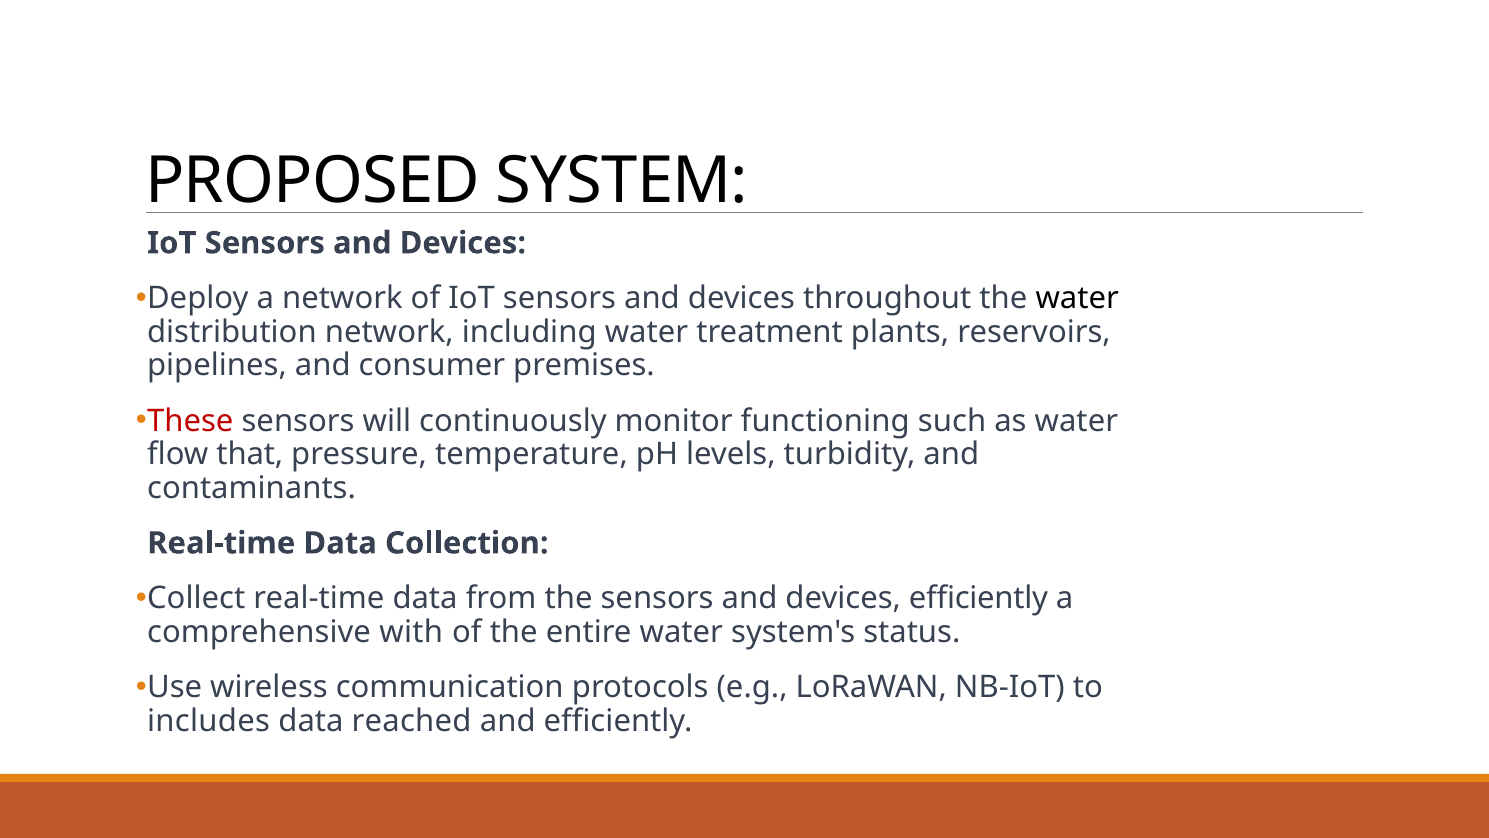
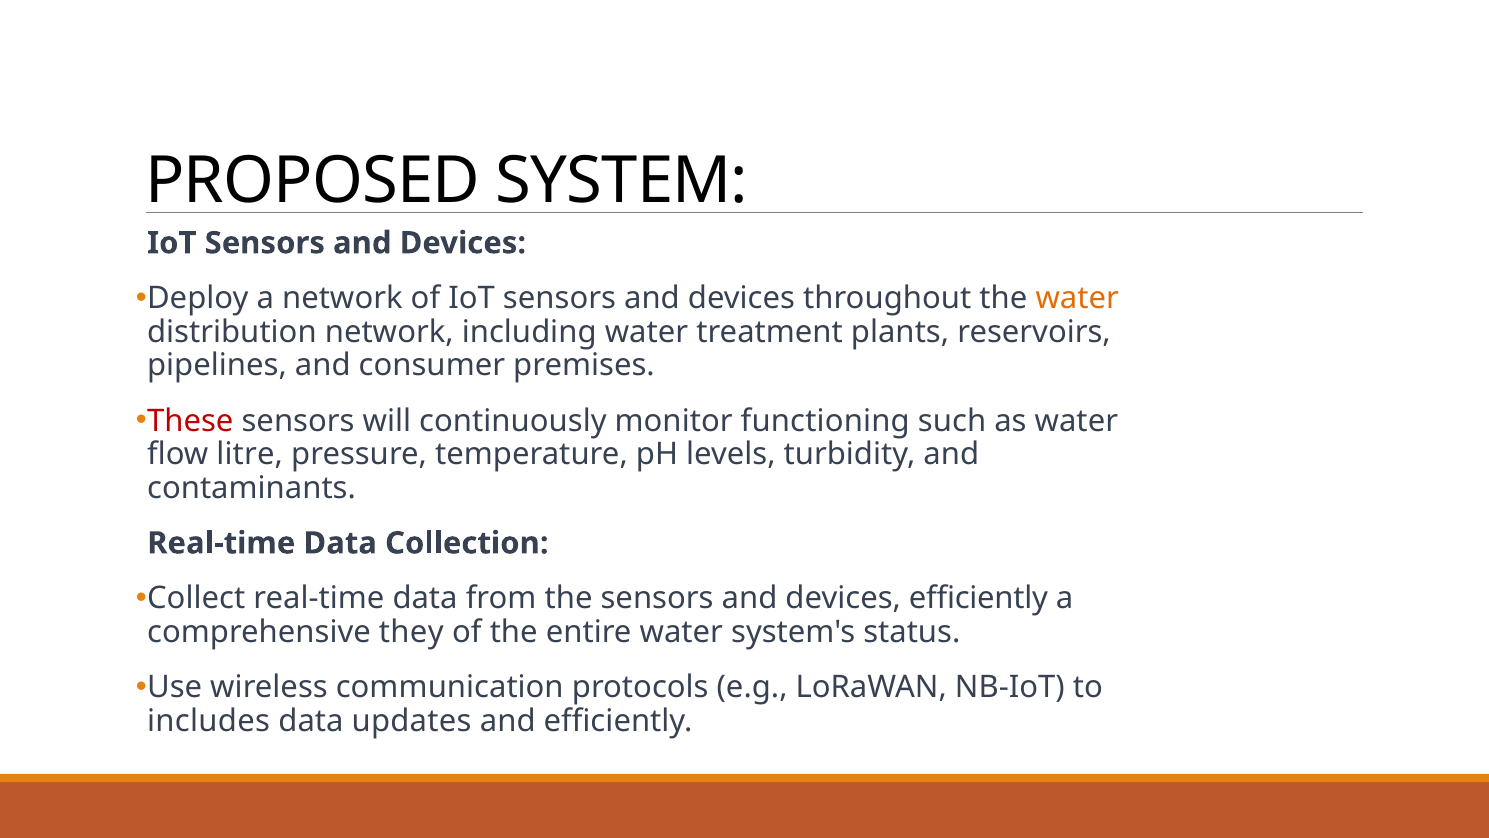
water at (1077, 298) colour: black -> orange
that: that -> litre
with: with -> they
reached: reached -> updates
